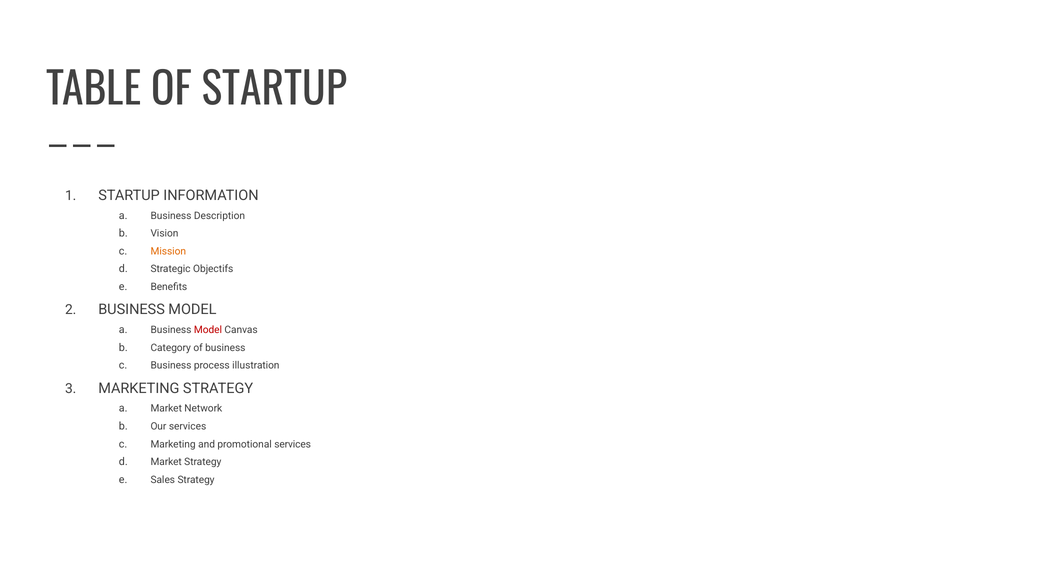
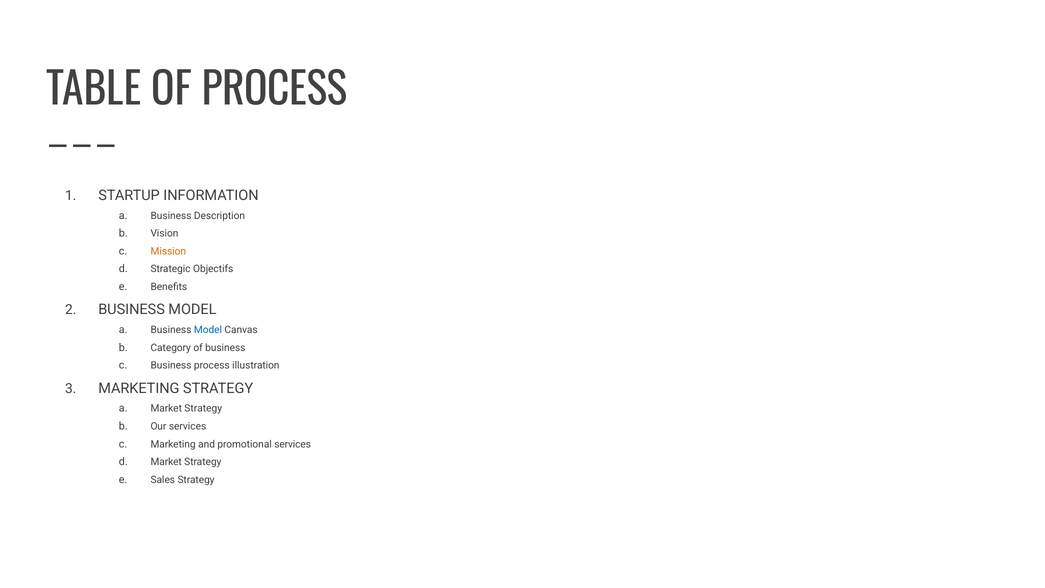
OF STARTUP: STARTUP -> PROCESS
Model at (208, 330) colour: red -> blue
Network at (203, 409): Network -> Strategy
